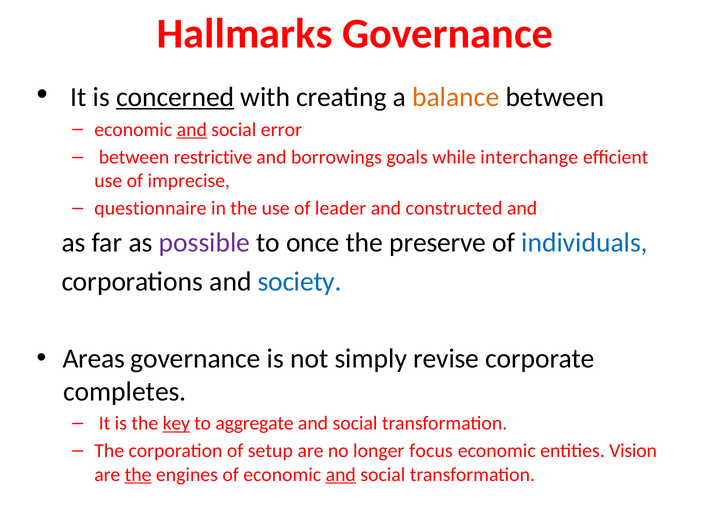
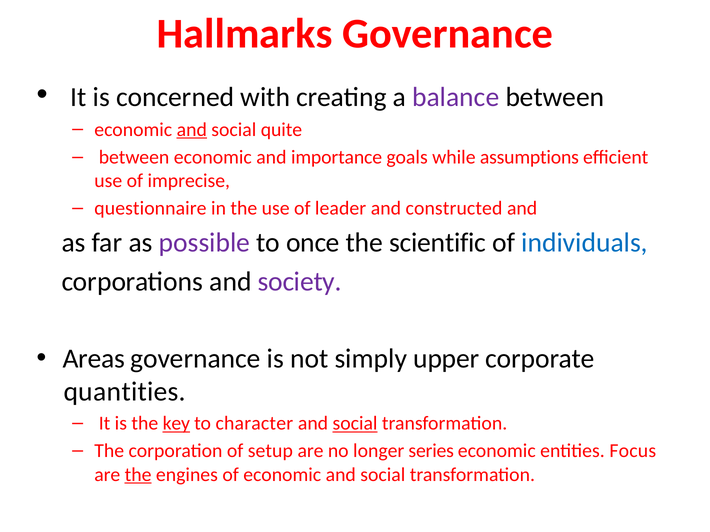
concerned underline: present -> none
balance colour: orange -> purple
error: error -> quite
between restrictive: restrictive -> economic
borrowings: borrowings -> importance
interchange: interchange -> assumptions
preserve: preserve -> scientific
society colour: blue -> purple
revise: revise -> upper
completes: completes -> quantities
aggregate: aggregate -> character
social at (355, 424) underline: none -> present
focus: focus -> series
Vision: Vision -> Focus
and at (341, 475) underline: present -> none
